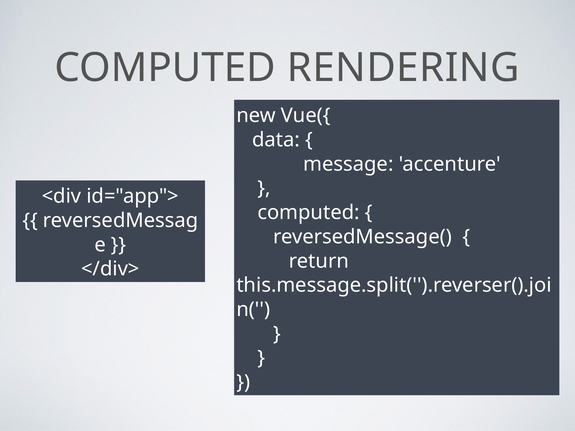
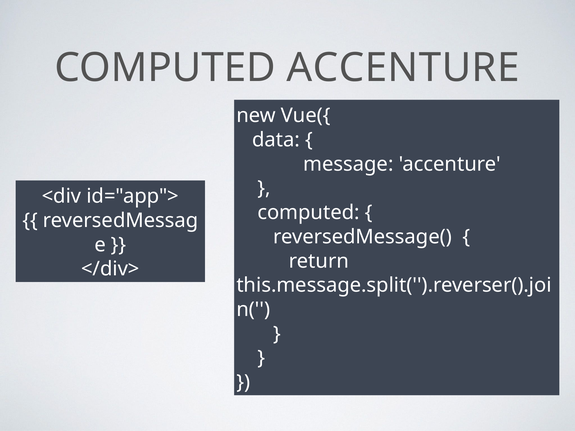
COMPUTED RENDERING: RENDERING -> ACCENTURE
